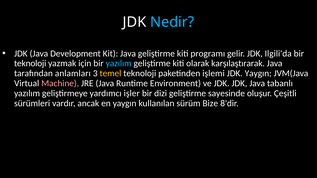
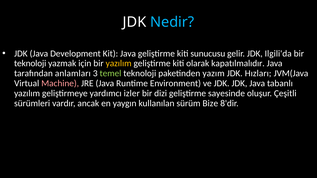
programı: programı -> sunucusu
yazılım at (119, 64) colour: light blue -> yellow
karşılaştırarak: karşılaştırarak -> kapatılmalıdır
temel colour: yellow -> light green
işlemi: işlemi -> yazım
JDK Yaygın: Yaygın -> Hızları
işler: işler -> izler
